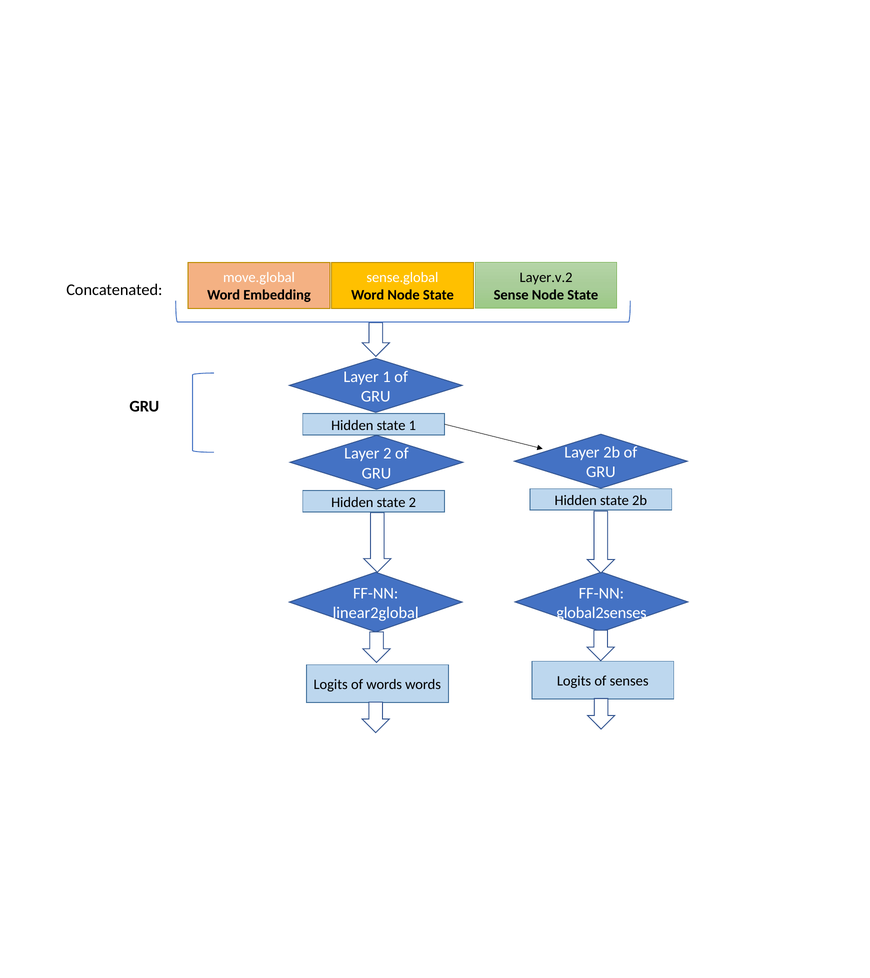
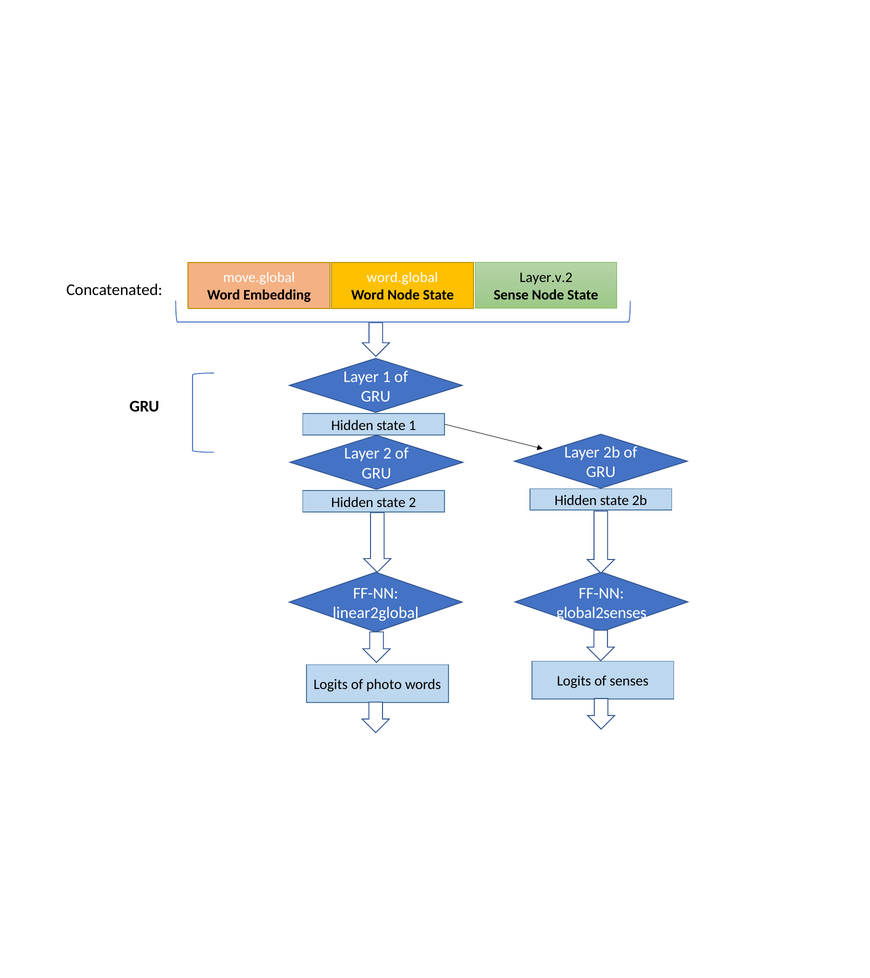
sense.global: sense.global -> word.global
of words: words -> photo
